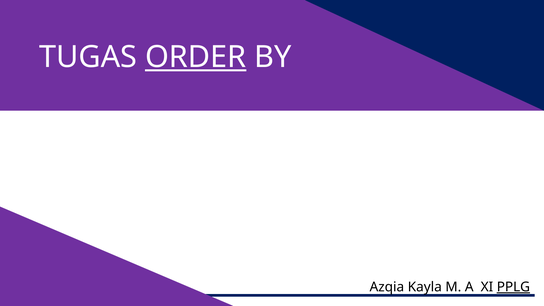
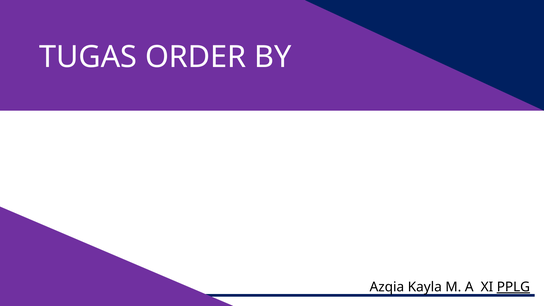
ORDER underline: present -> none
